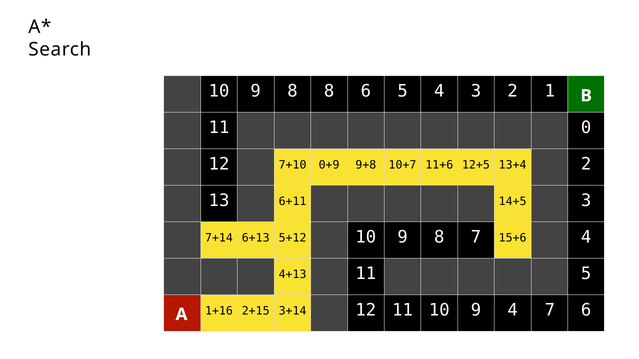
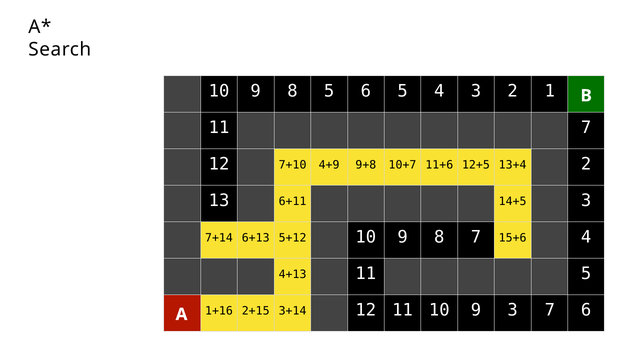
8 8: 8 -> 5
11 0: 0 -> 7
0+9: 0+9 -> 4+9
9 4: 4 -> 3
